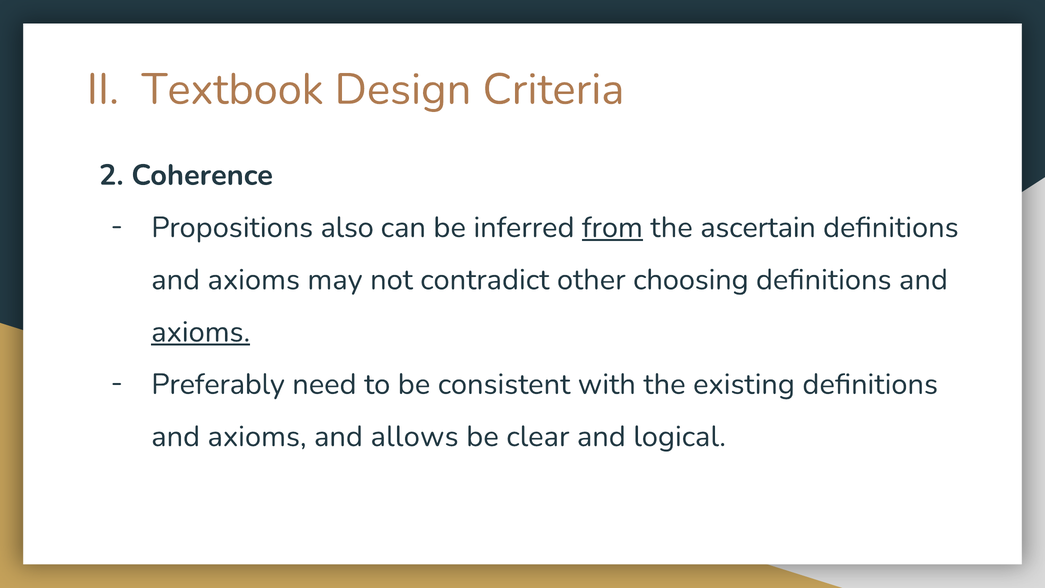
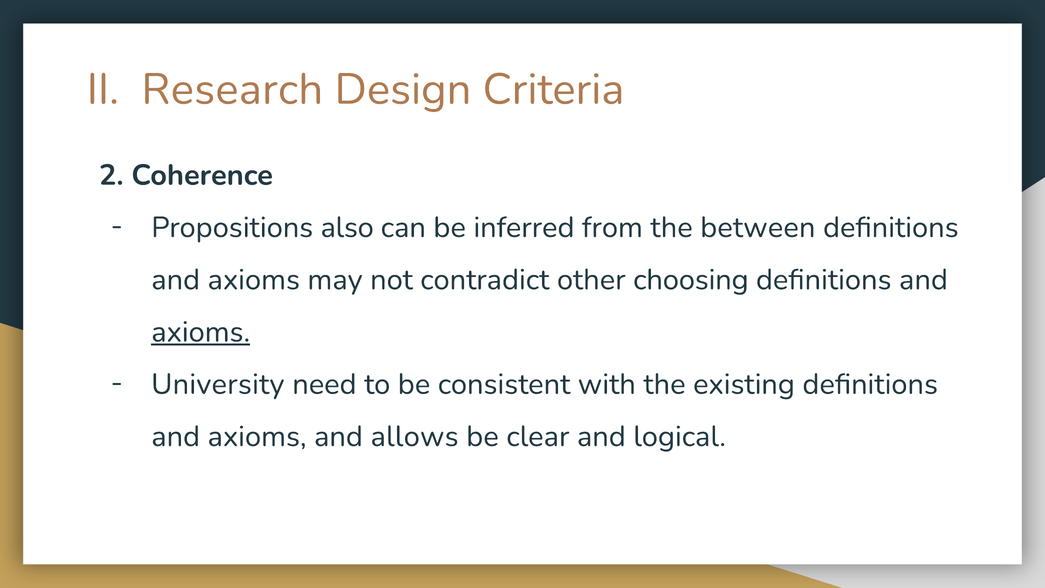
Textbook: Textbook -> Research
from underline: present -> none
ascertain: ascertain -> between
Preferably: Preferably -> University
